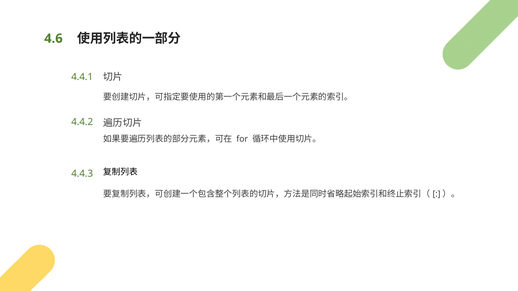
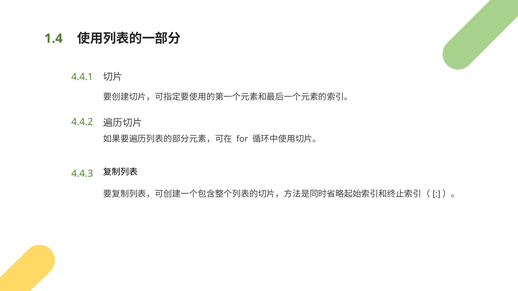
4.6: 4.6 -> 1.4
